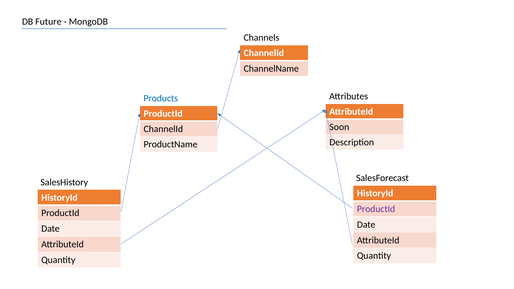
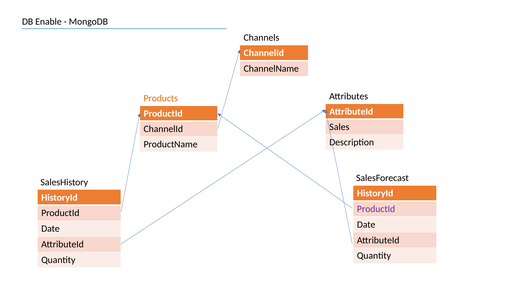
Future: Future -> Enable
Products colour: blue -> orange
Soon: Soon -> Sales
